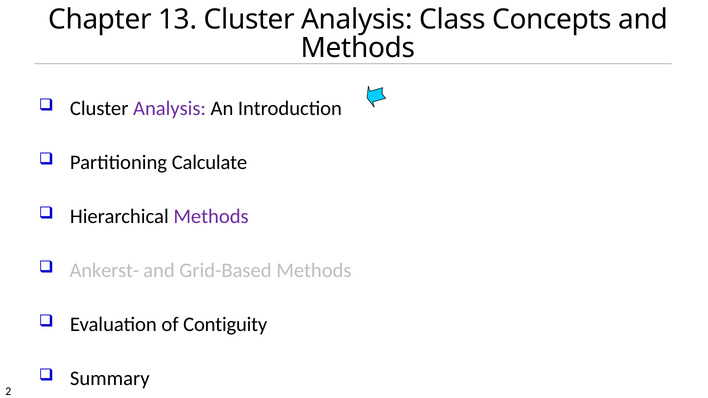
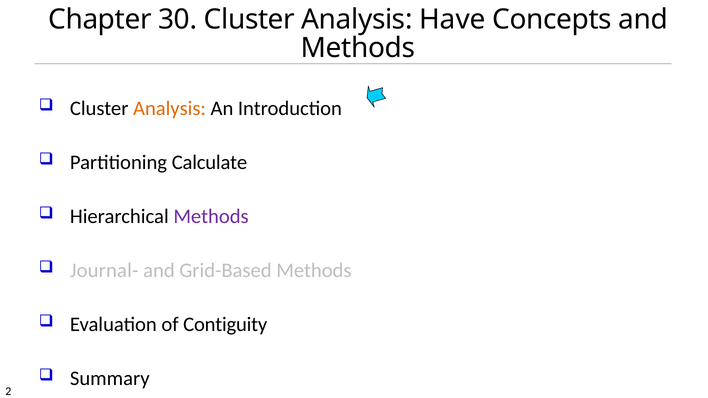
13: 13 -> 30
Class: Class -> Have
Analysis at (170, 108) colour: purple -> orange
Ankerst-: Ankerst- -> Journal-
